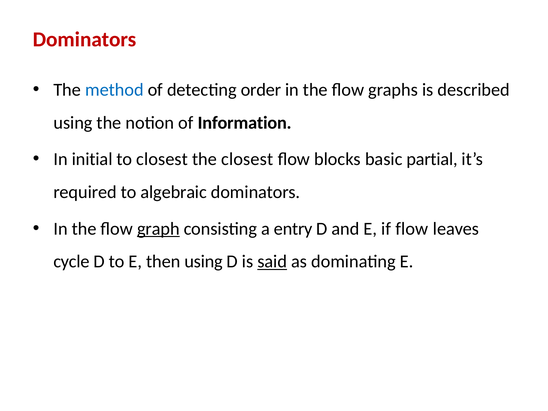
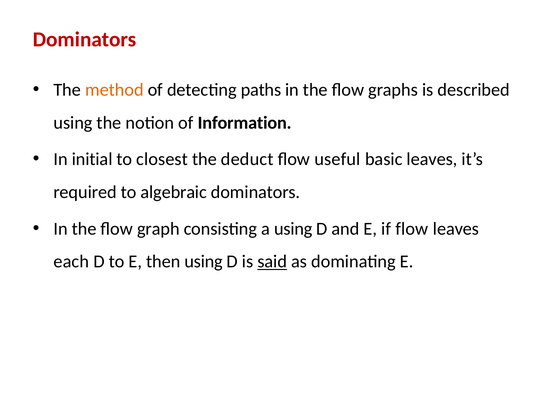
method colour: blue -> orange
order: order -> paths
the closest: closest -> deduct
blocks: blocks -> useful
basic partial: partial -> leaves
graph underline: present -> none
a entry: entry -> using
cycle: cycle -> each
